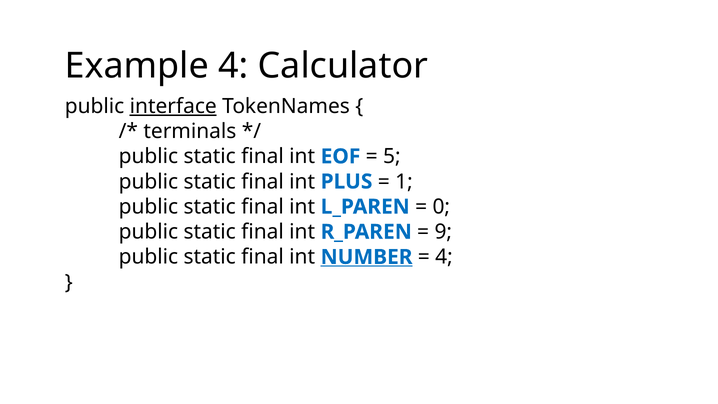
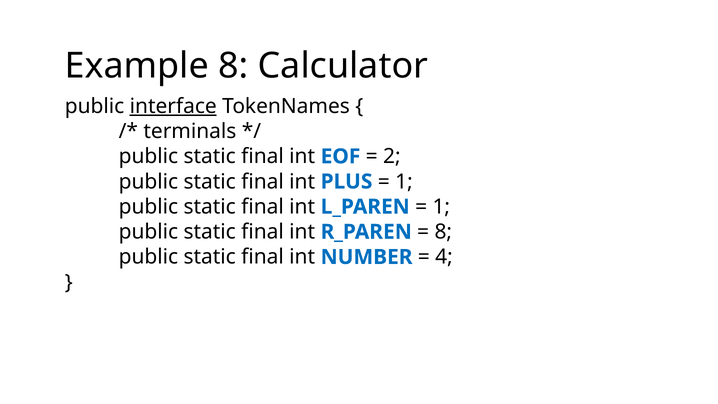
Example 4: 4 -> 8
5: 5 -> 2
0 at (441, 207): 0 -> 1
9 at (443, 232): 9 -> 8
NUMBER underline: present -> none
